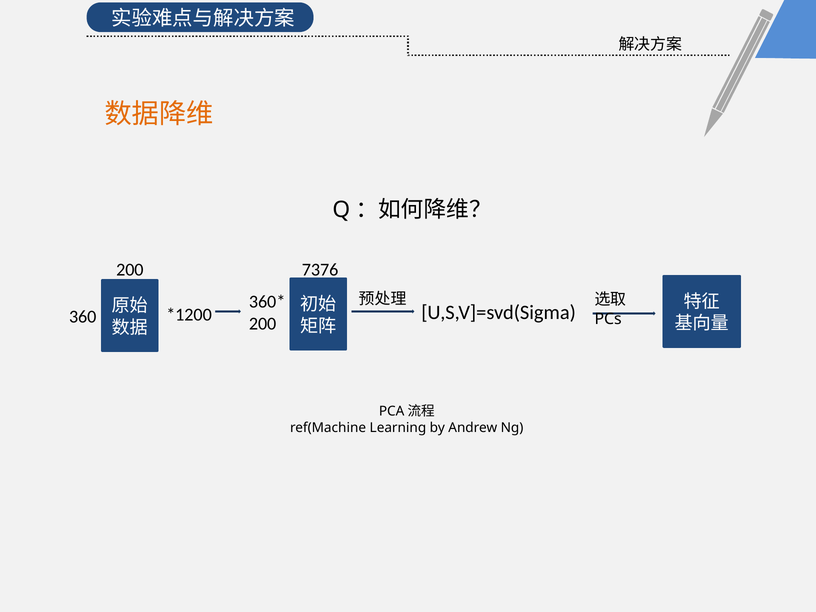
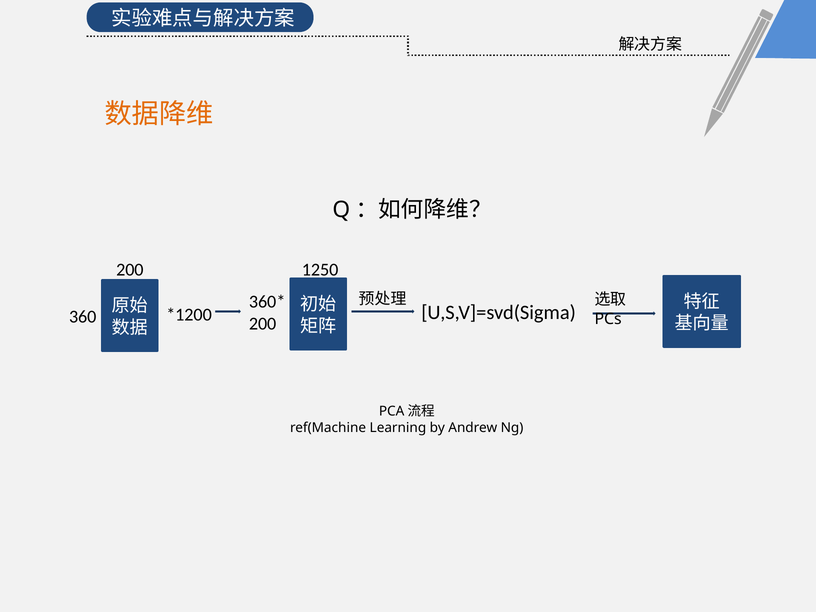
7376: 7376 -> 1250
